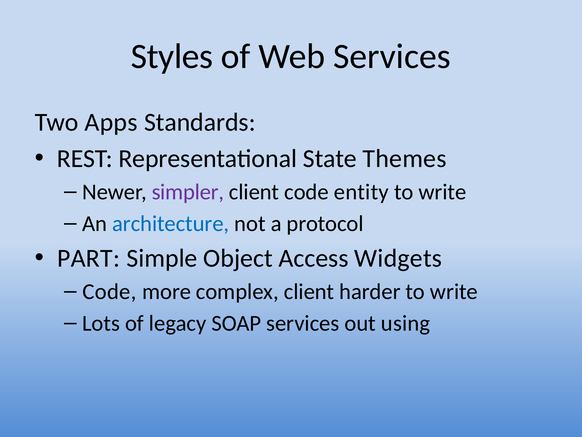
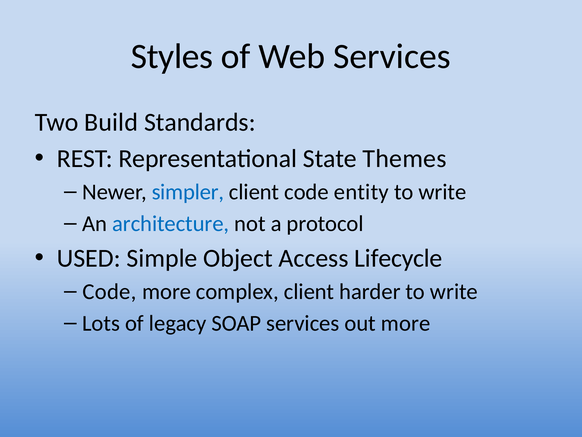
Apps: Apps -> Build
simpler colour: purple -> blue
PART: PART -> USED
Widgets: Widgets -> Lifecycle
out using: using -> more
